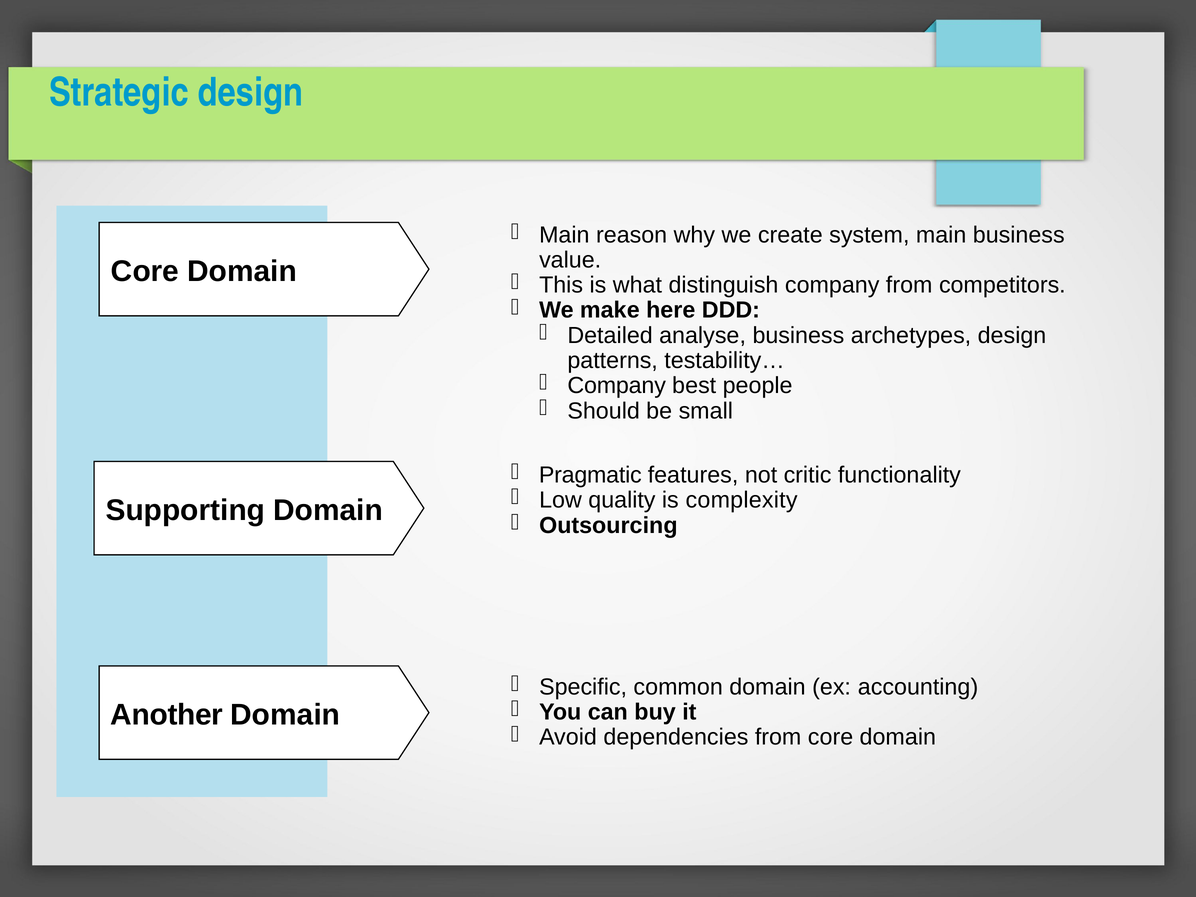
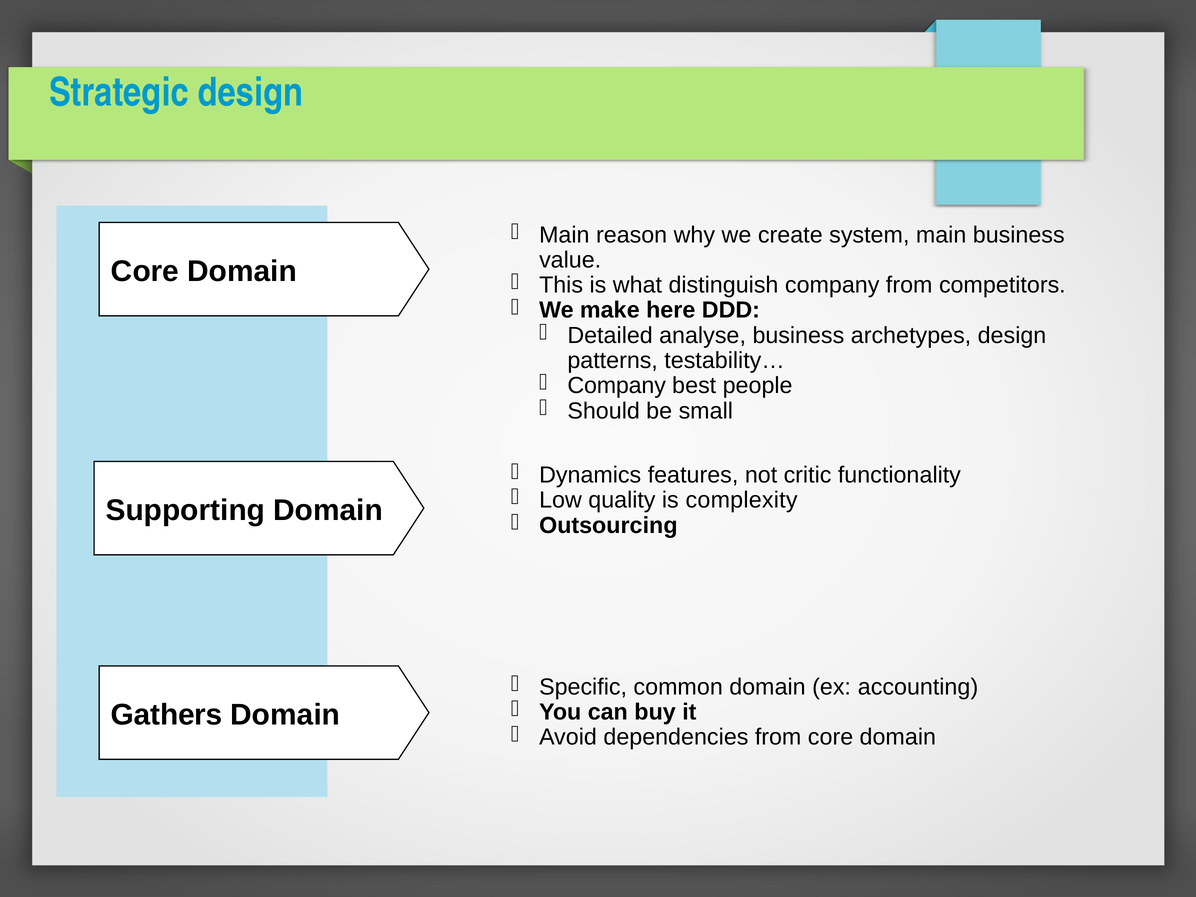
Pragmatic: Pragmatic -> Dynamics
Another: Another -> Gathers
